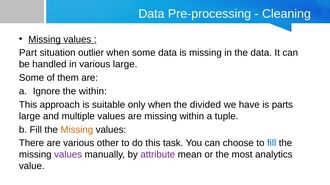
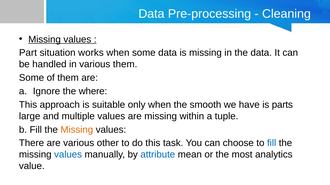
outlier: outlier -> works
various large: large -> them
the within: within -> where
divided: divided -> smooth
values at (68, 155) colour: purple -> blue
attribute colour: purple -> blue
